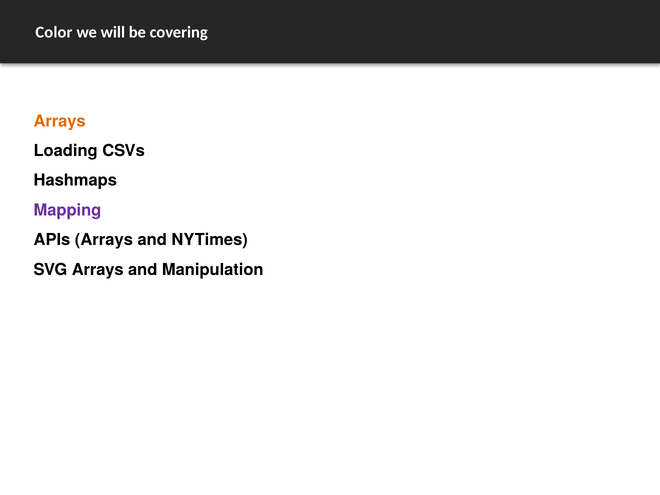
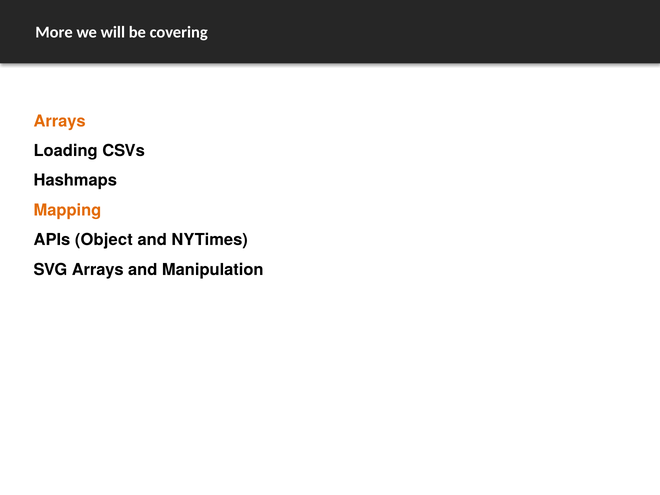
Color: Color -> More
Mapping colour: purple -> orange
APIs Arrays: Arrays -> Object
